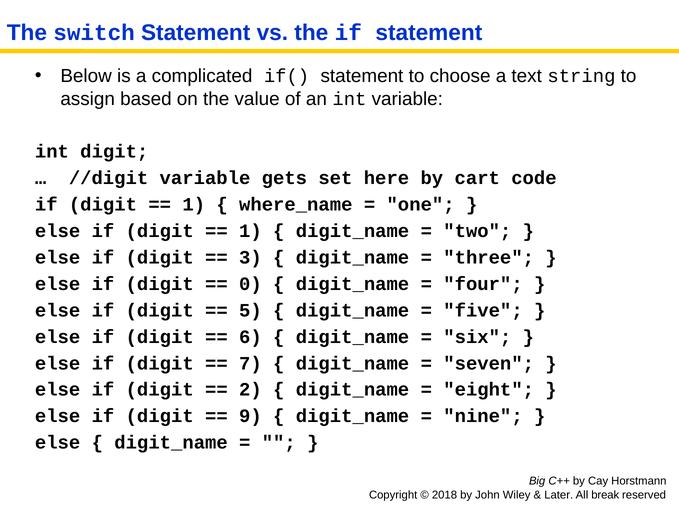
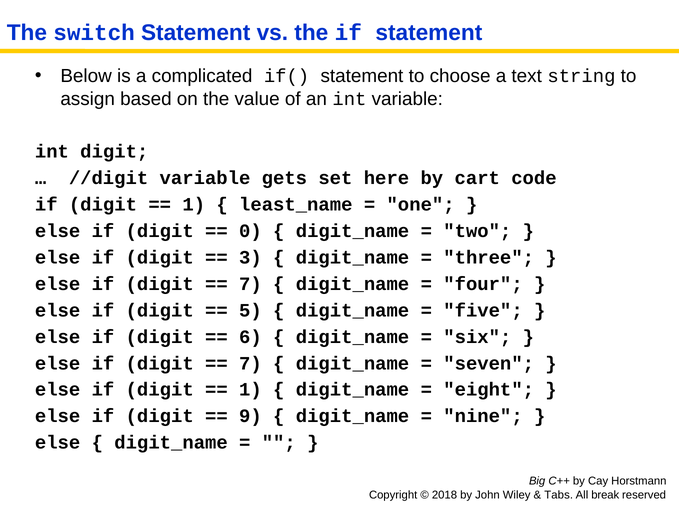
where_name: where_name -> least_name
1 at (250, 231): 1 -> 0
0 at (250, 284): 0 -> 7
2 at (250, 389): 2 -> 1
Later: Later -> Tabs
